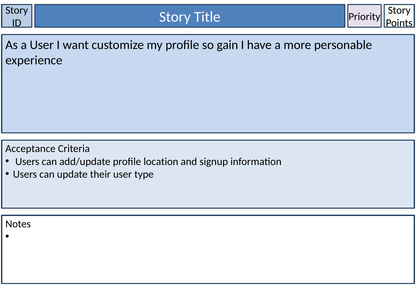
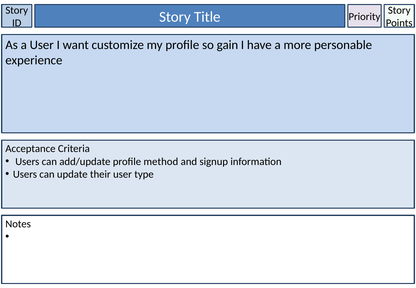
location: location -> method
